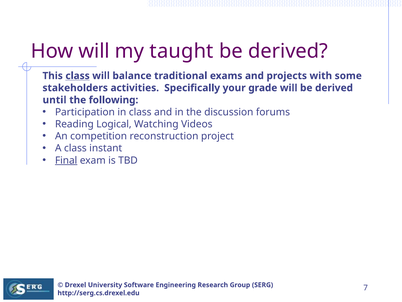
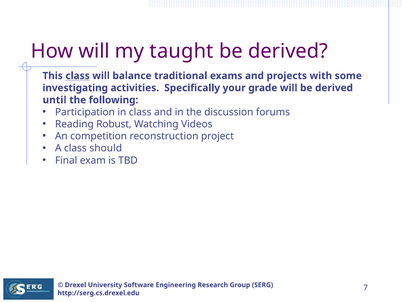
stakeholders: stakeholders -> investigating
Logical: Logical -> Robust
instant: instant -> should
Final underline: present -> none
